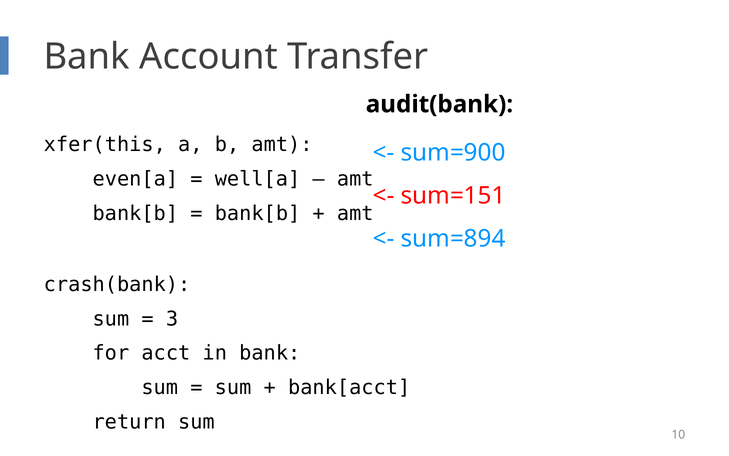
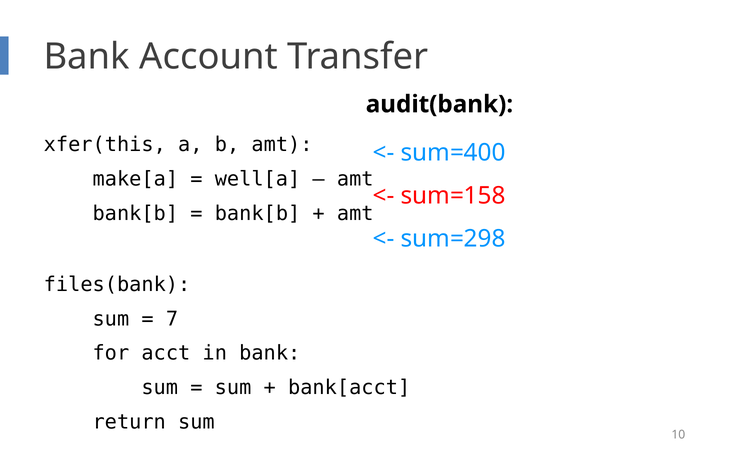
sum=900: sum=900 -> sum=400
even[a: even[a -> make[a
sum=151: sum=151 -> sum=158
sum=894: sum=894 -> sum=298
crash(bank: crash(bank -> files(bank
3: 3 -> 7
